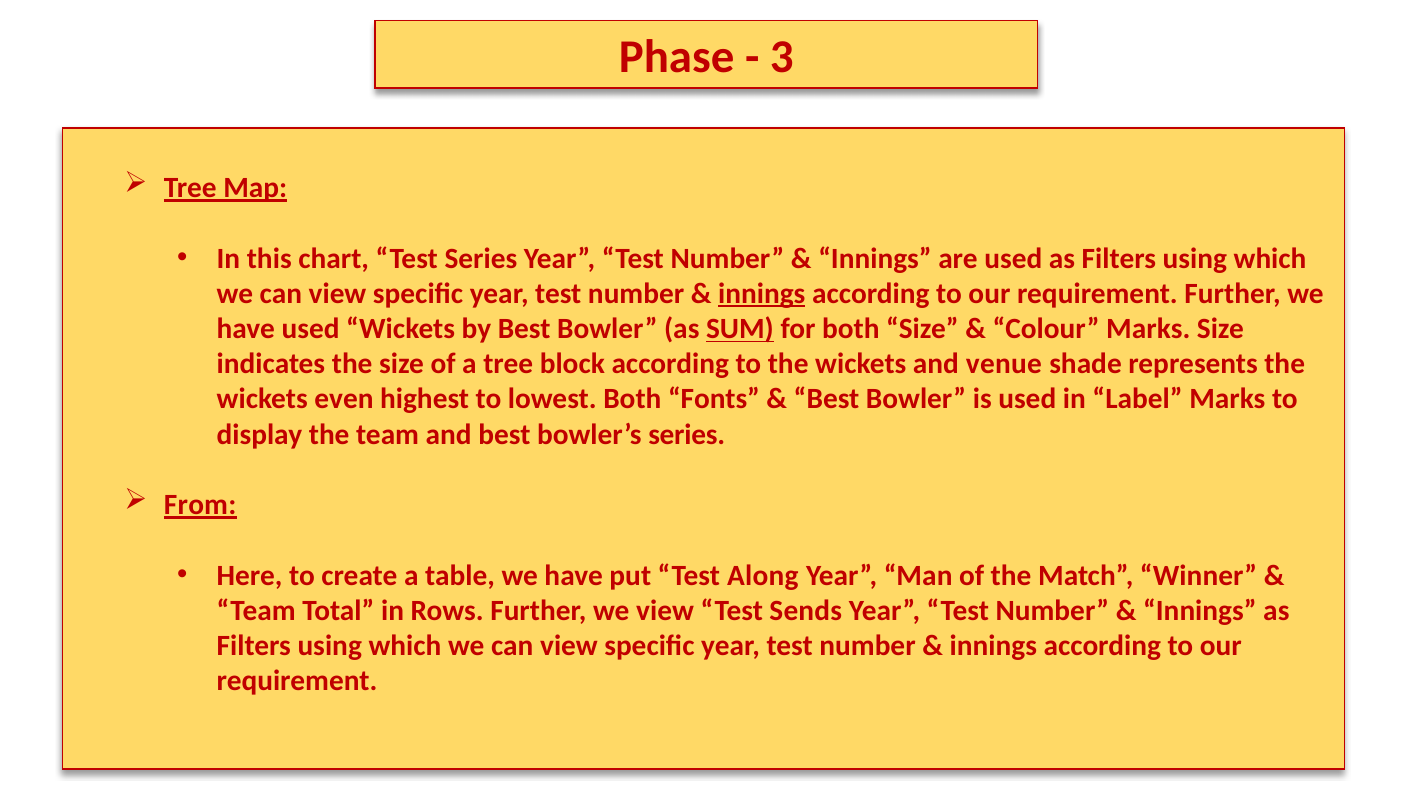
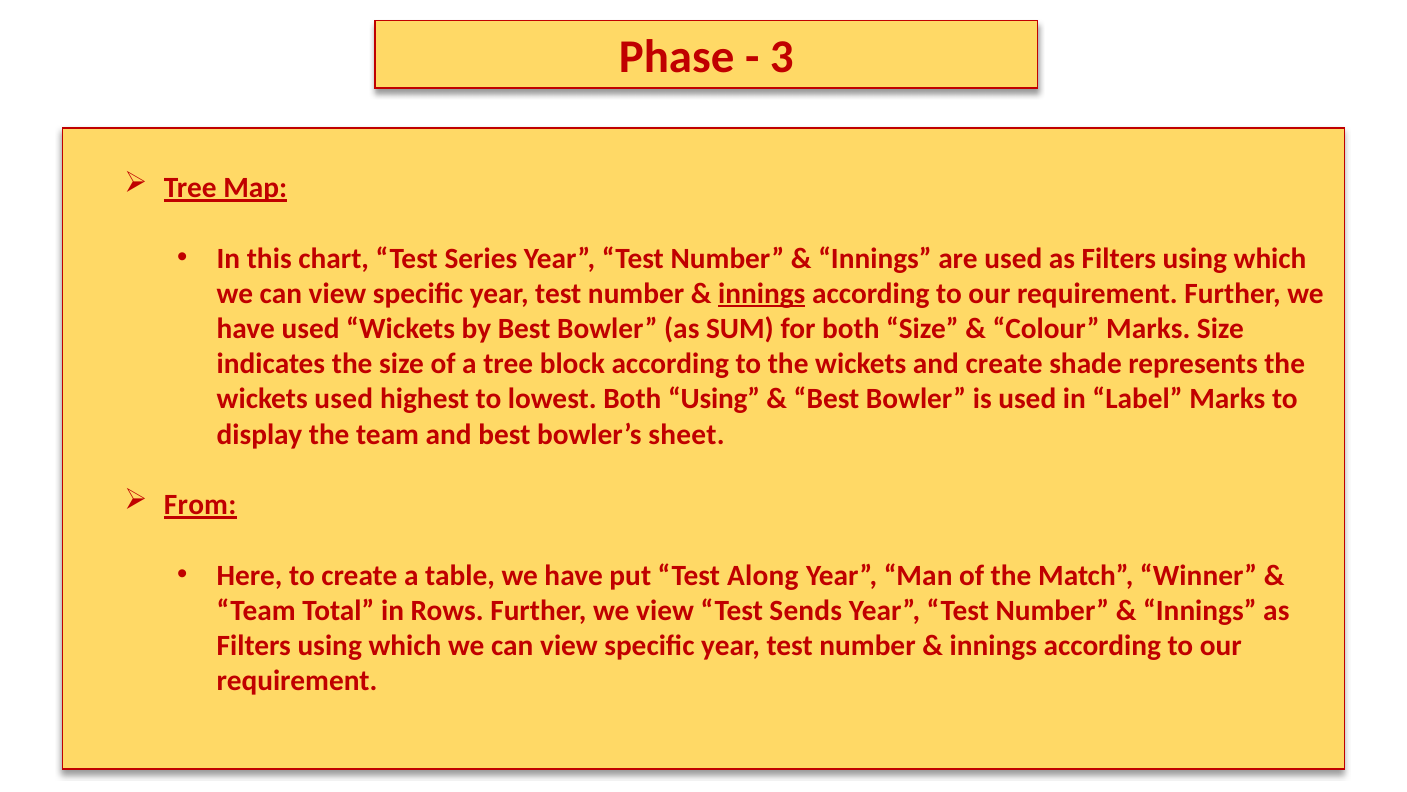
SUM underline: present -> none
and venue: venue -> create
wickets even: even -> used
Both Fonts: Fonts -> Using
bowler’s series: series -> sheet
